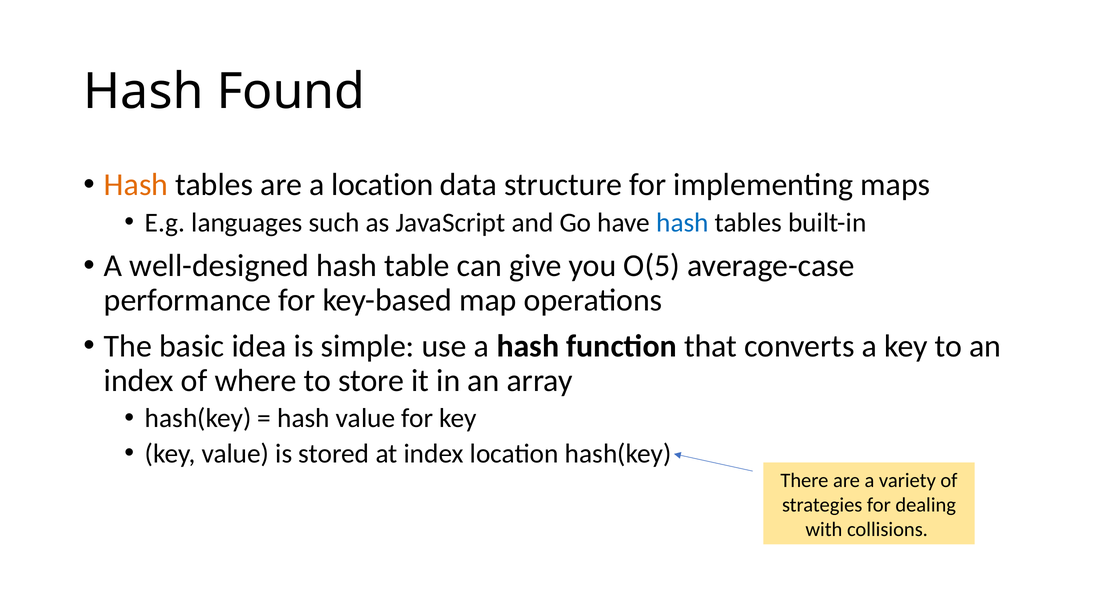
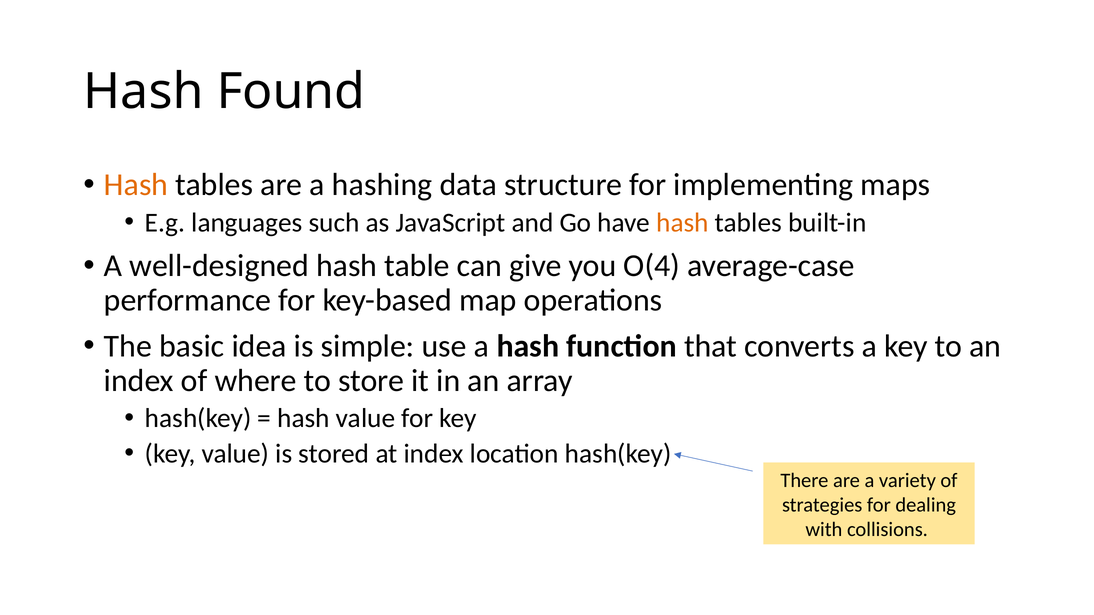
a location: location -> hashing
hash at (683, 223) colour: blue -> orange
O(5: O(5 -> O(4
